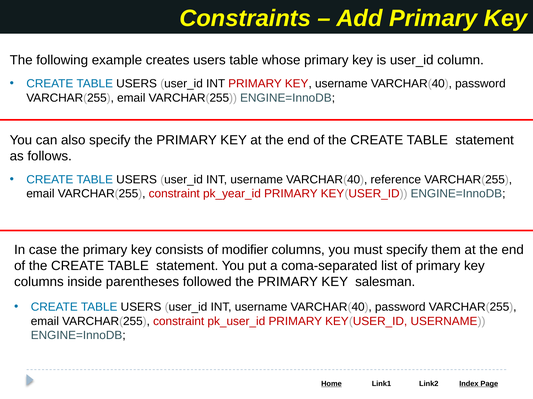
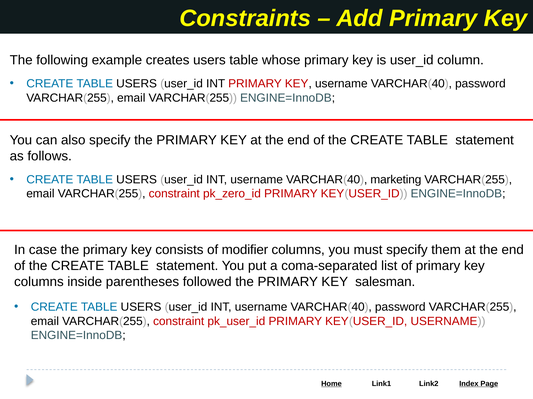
reference: reference -> marketing
pk_year_id: pk_year_id -> pk_zero_id
